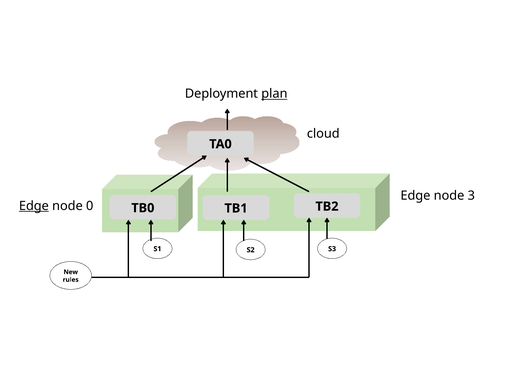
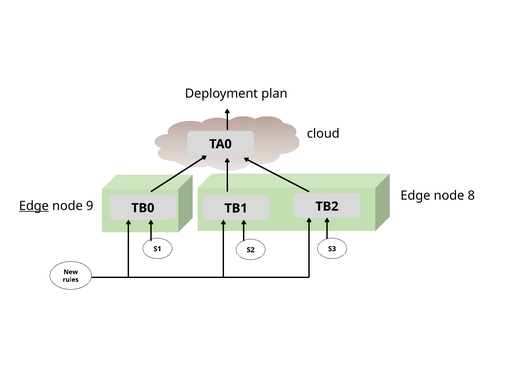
plan underline: present -> none
3: 3 -> 8
0: 0 -> 9
